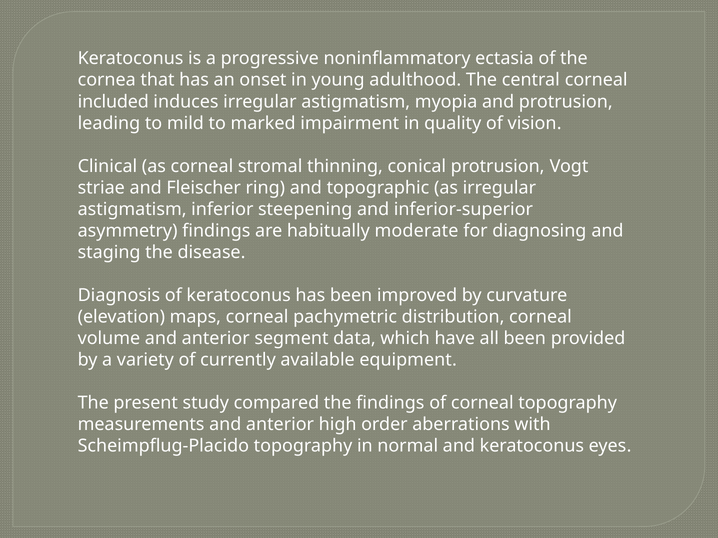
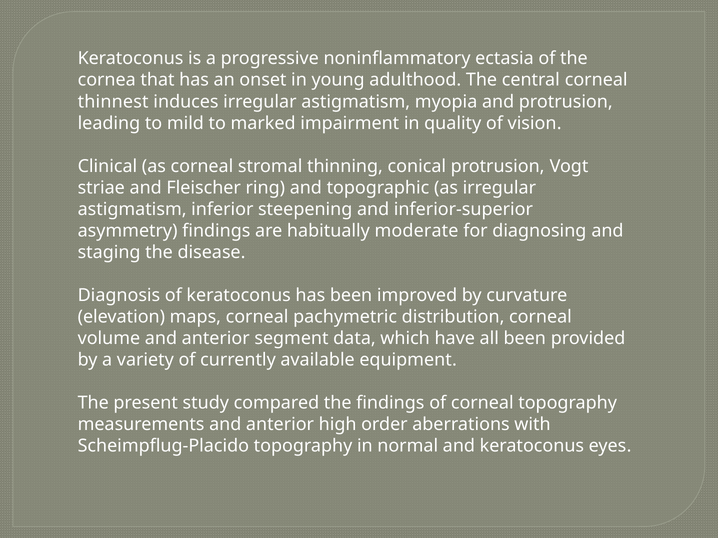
included: included -> thinnest
